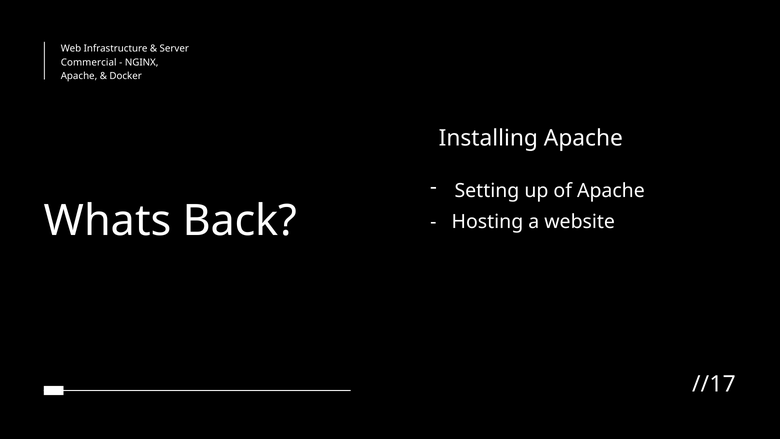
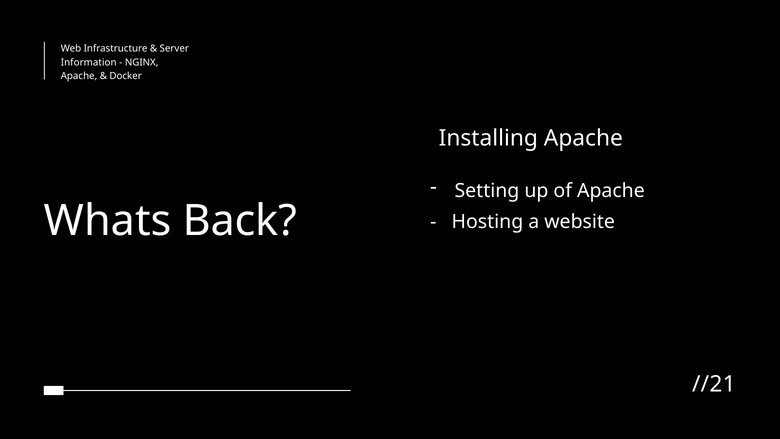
Commercial: Commercial -> Information
//17: //17 -> //21
